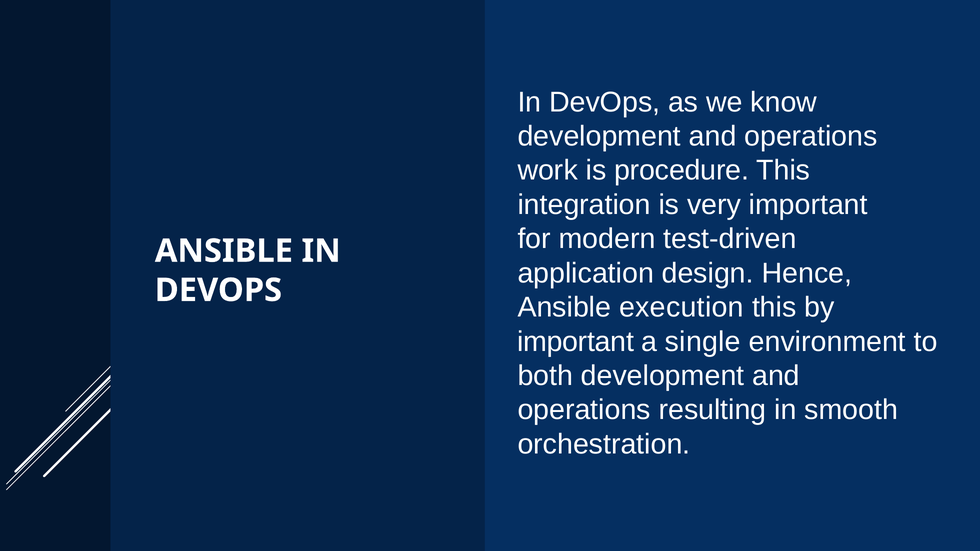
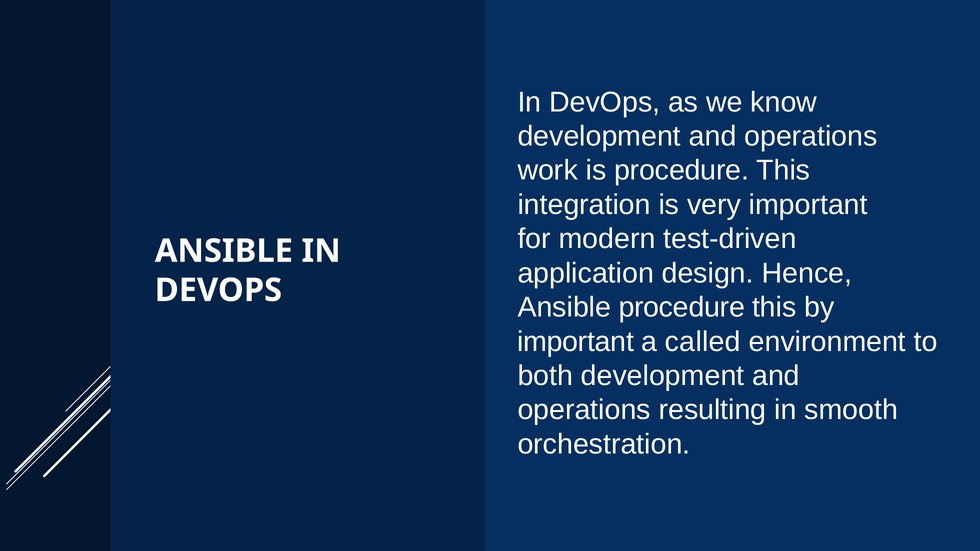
Ansible execution: execution -> procedure
single: single -> called
